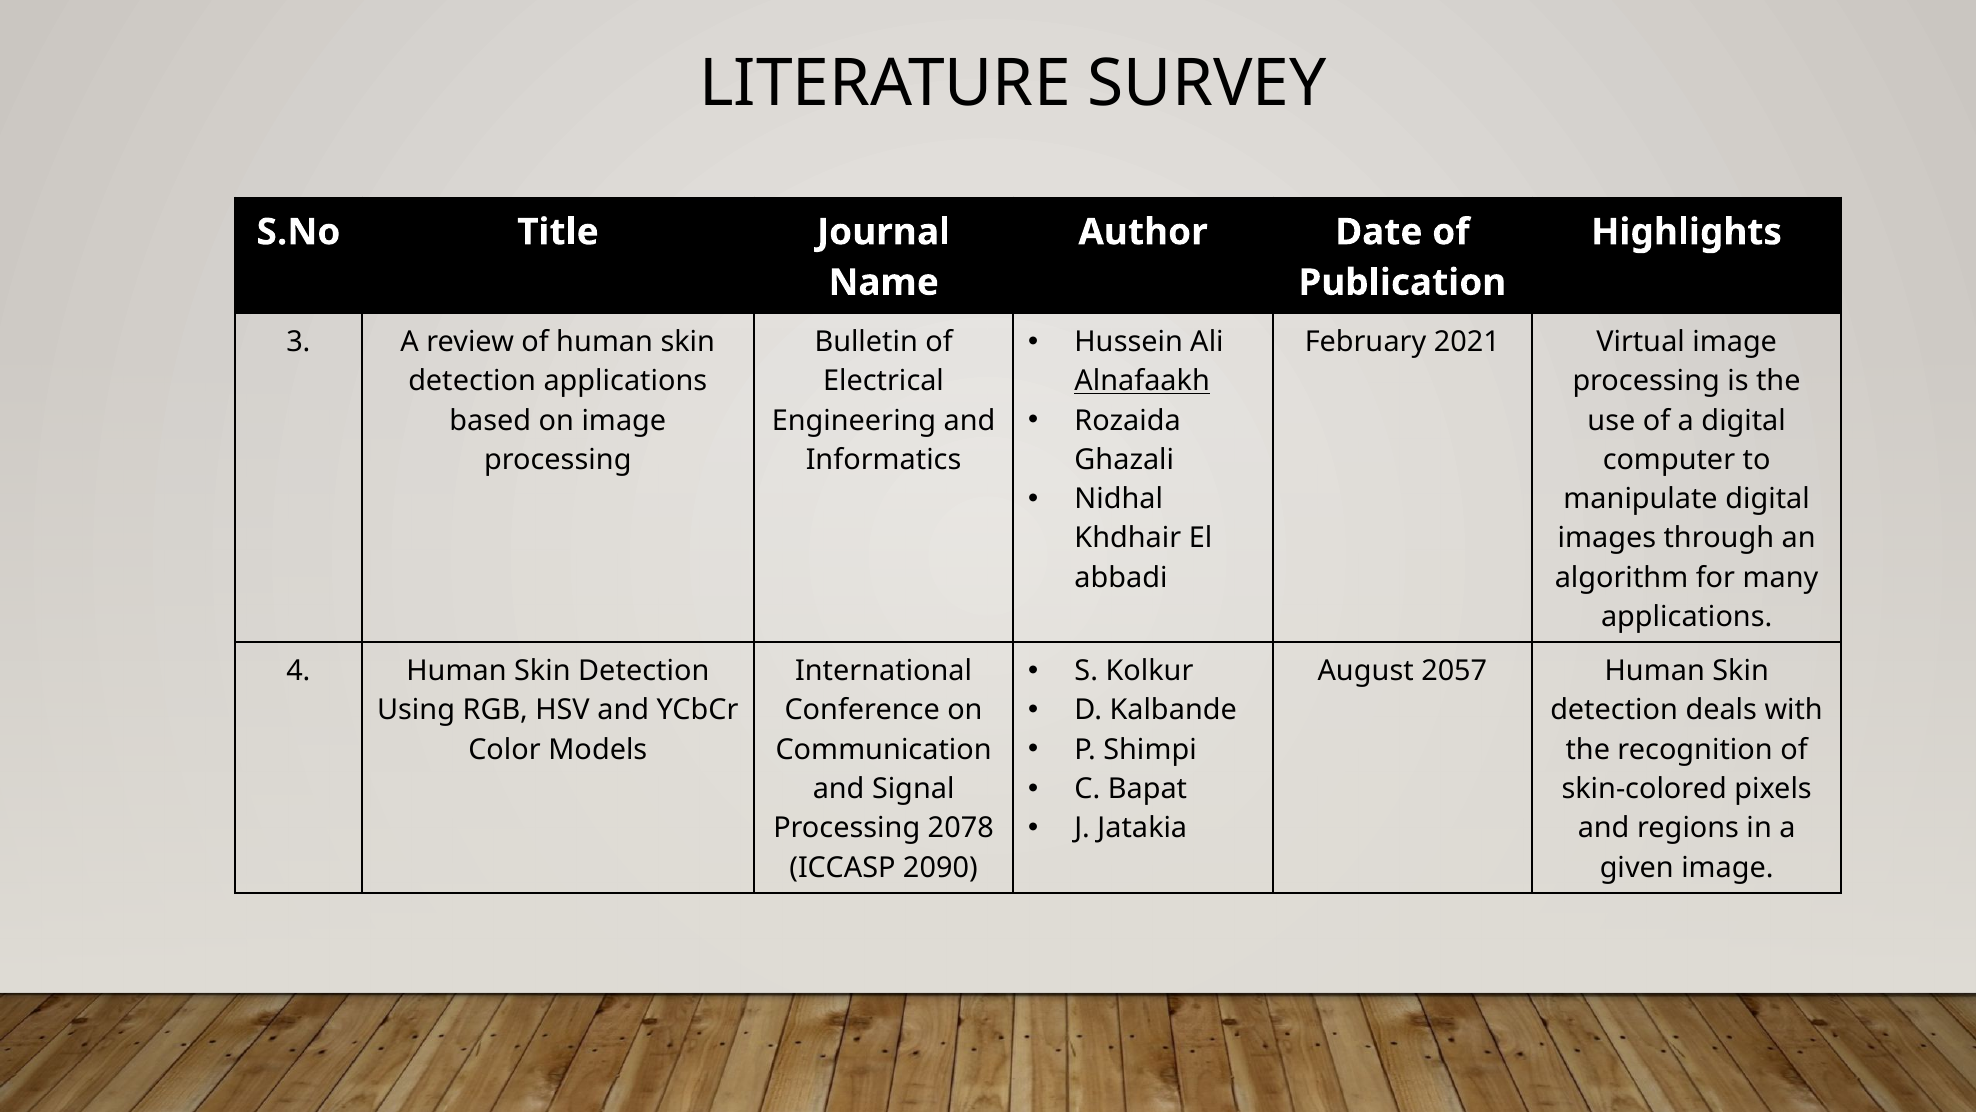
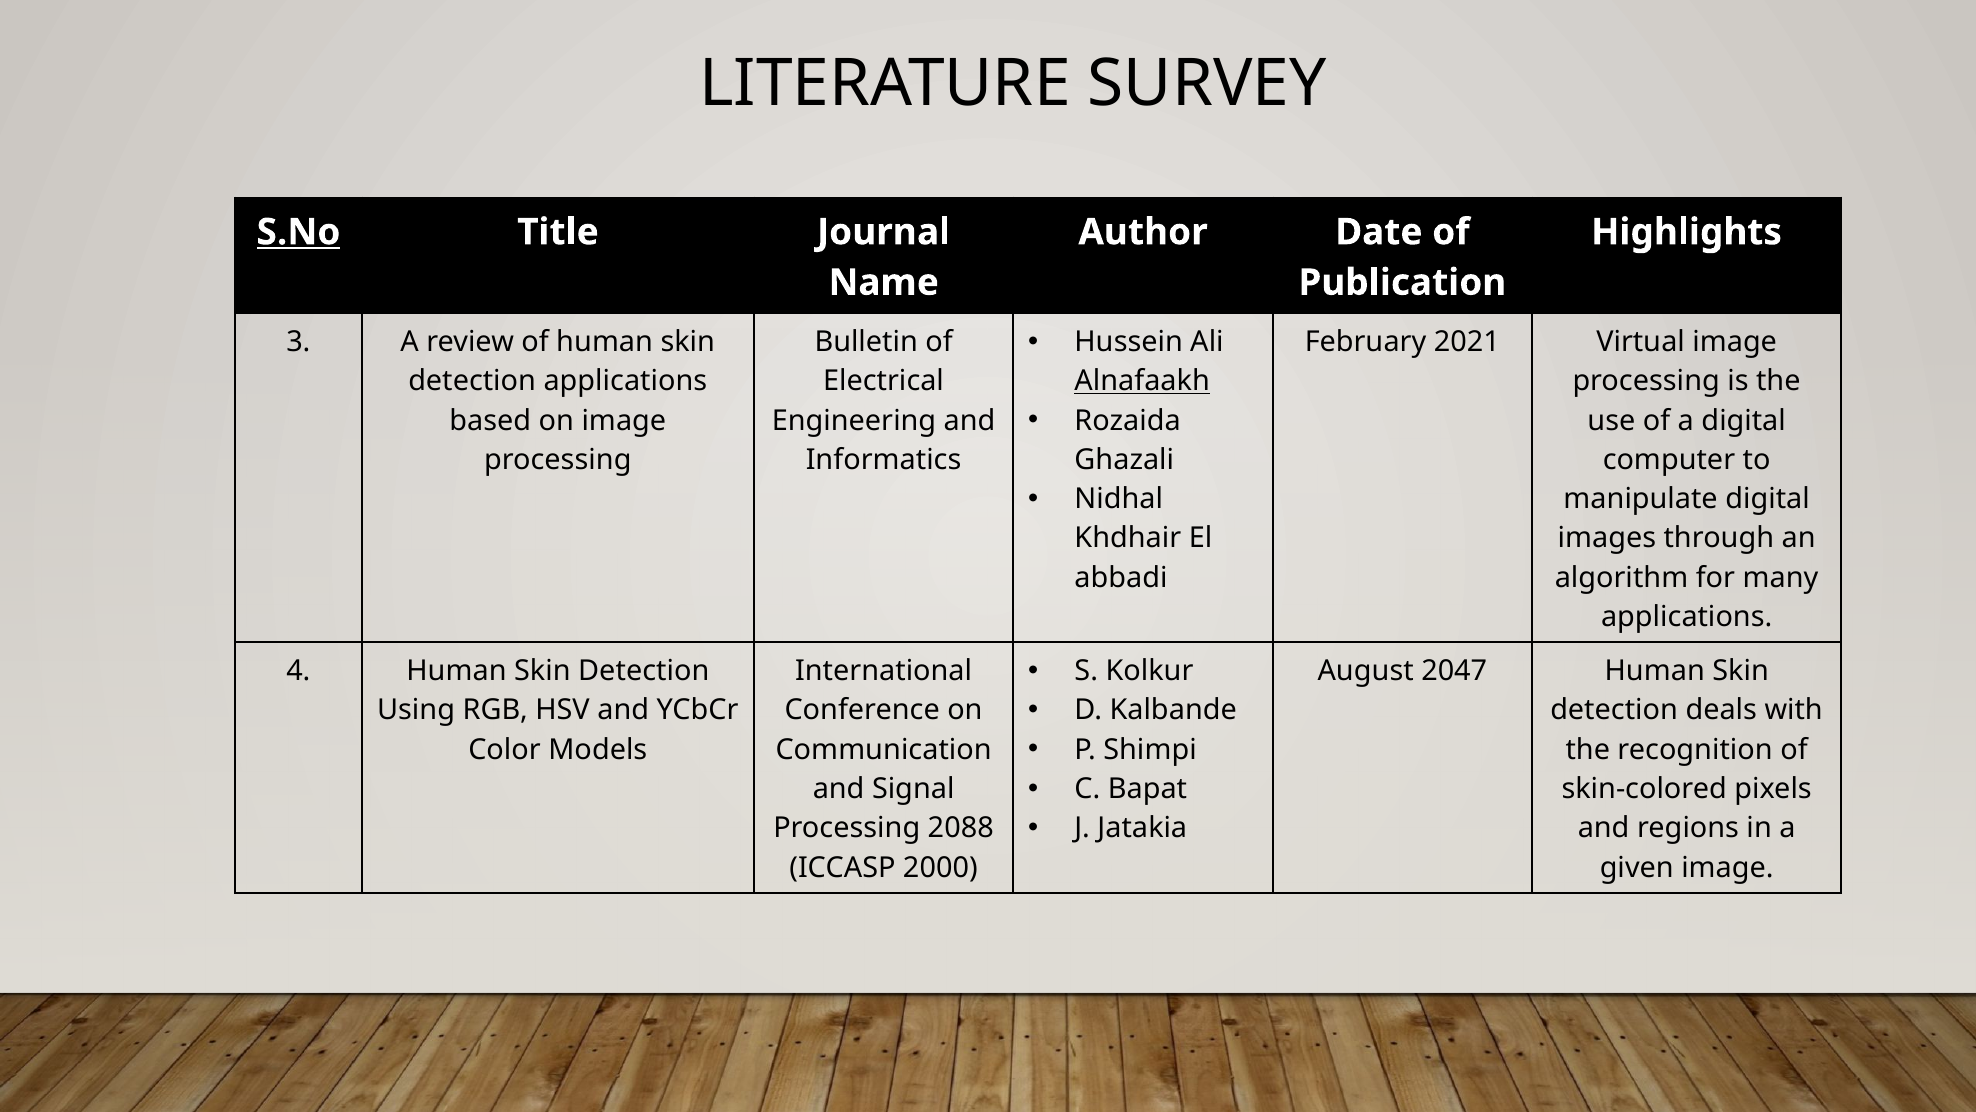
S.No underline: none -> present
2057: 2057 -> 2047
2078: 2078 -> 2088
2090: 2090 -> 2000
